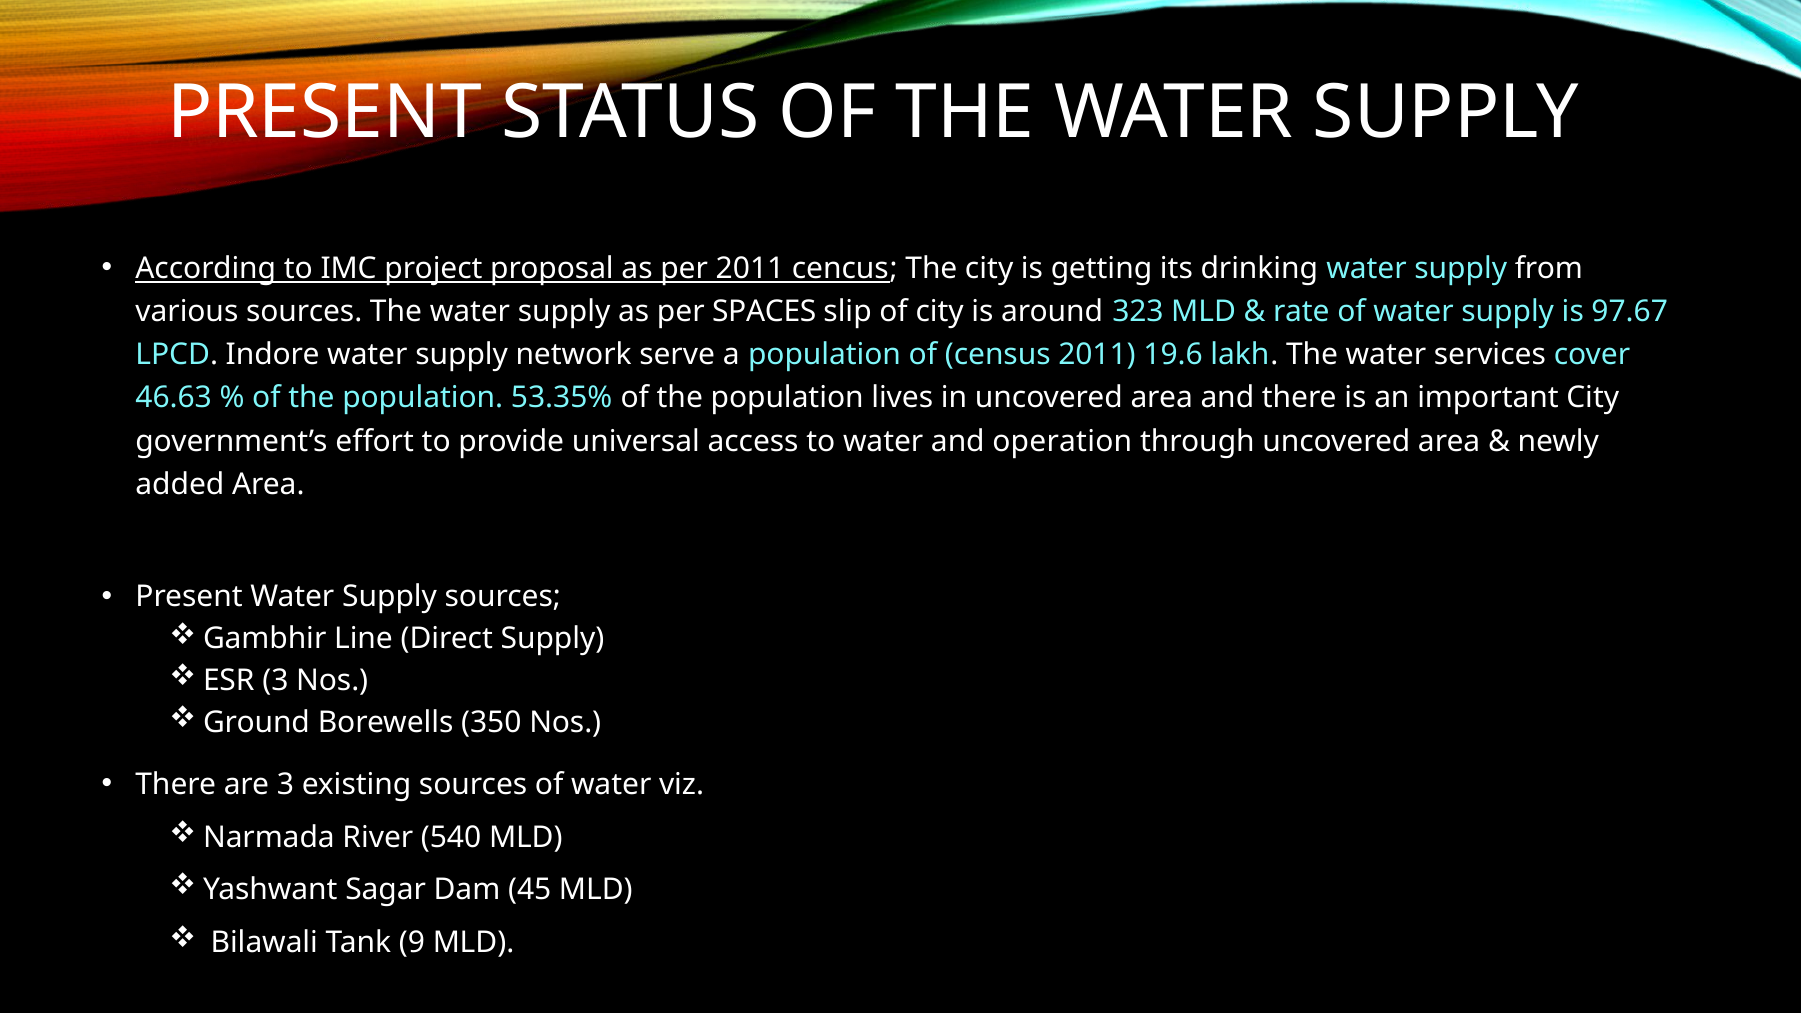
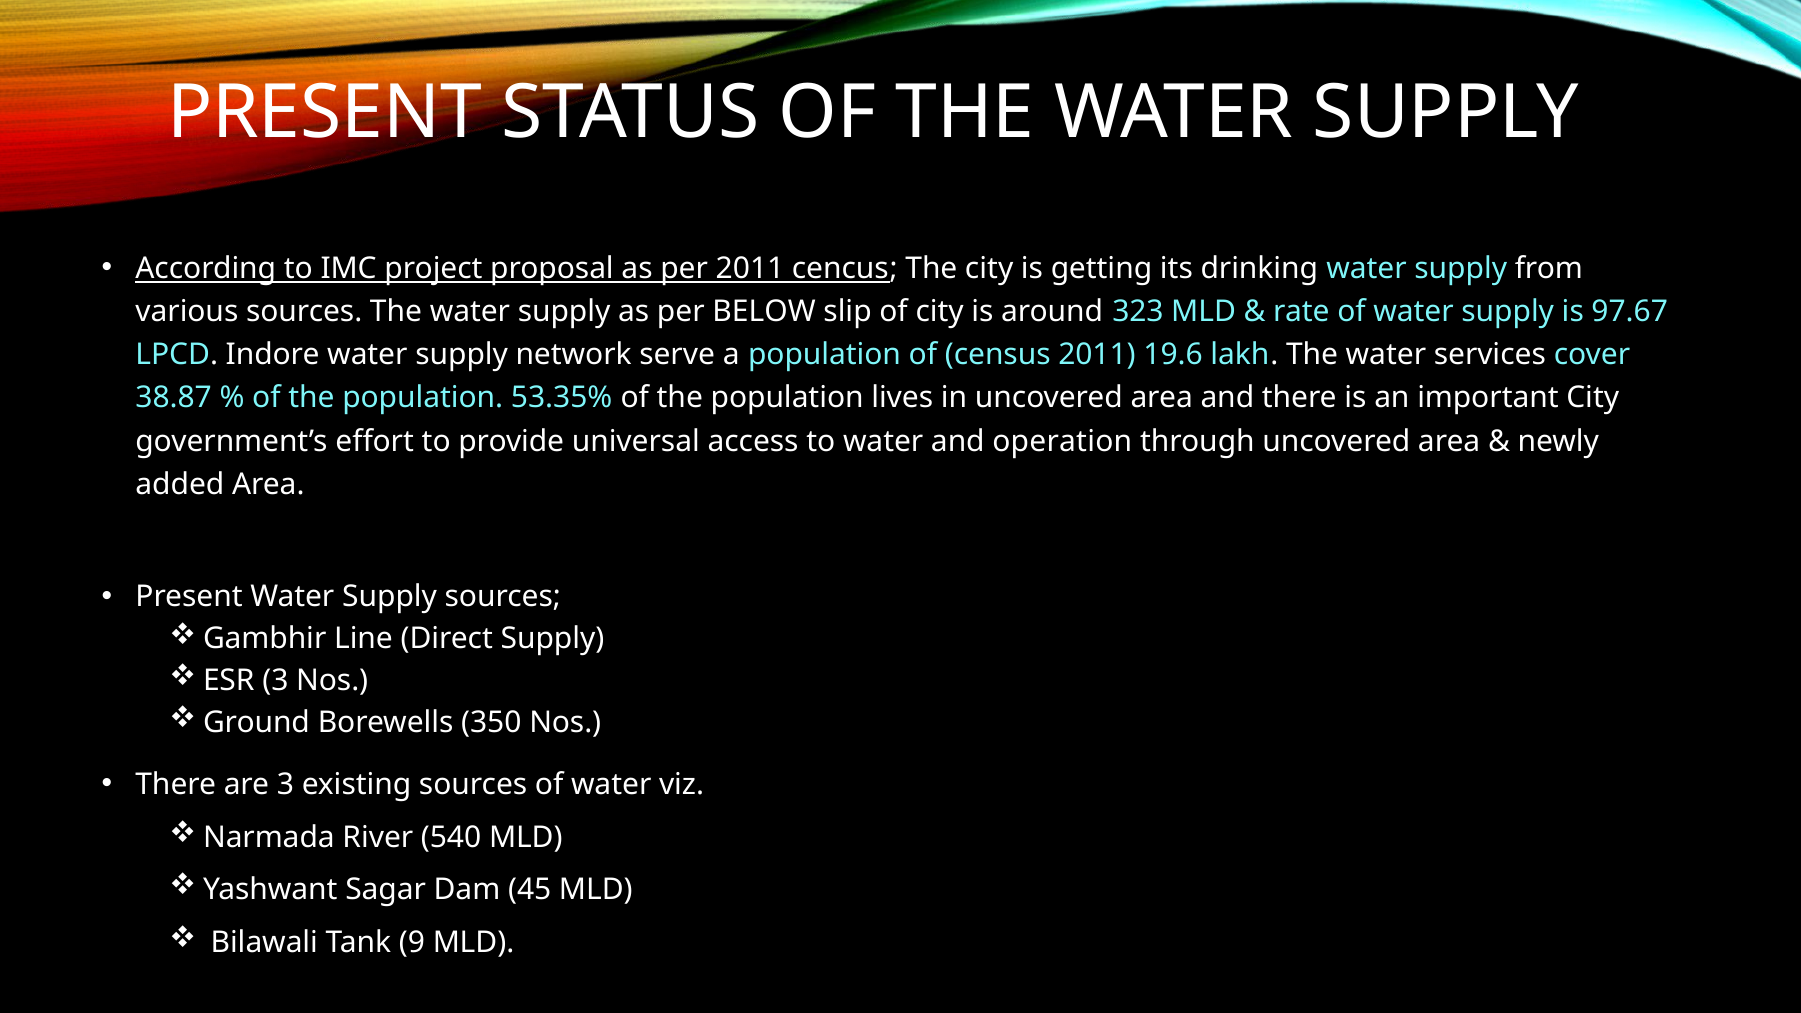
SPACES: SPACES -> BELOW
46.63: 46.63 -> 38.87
